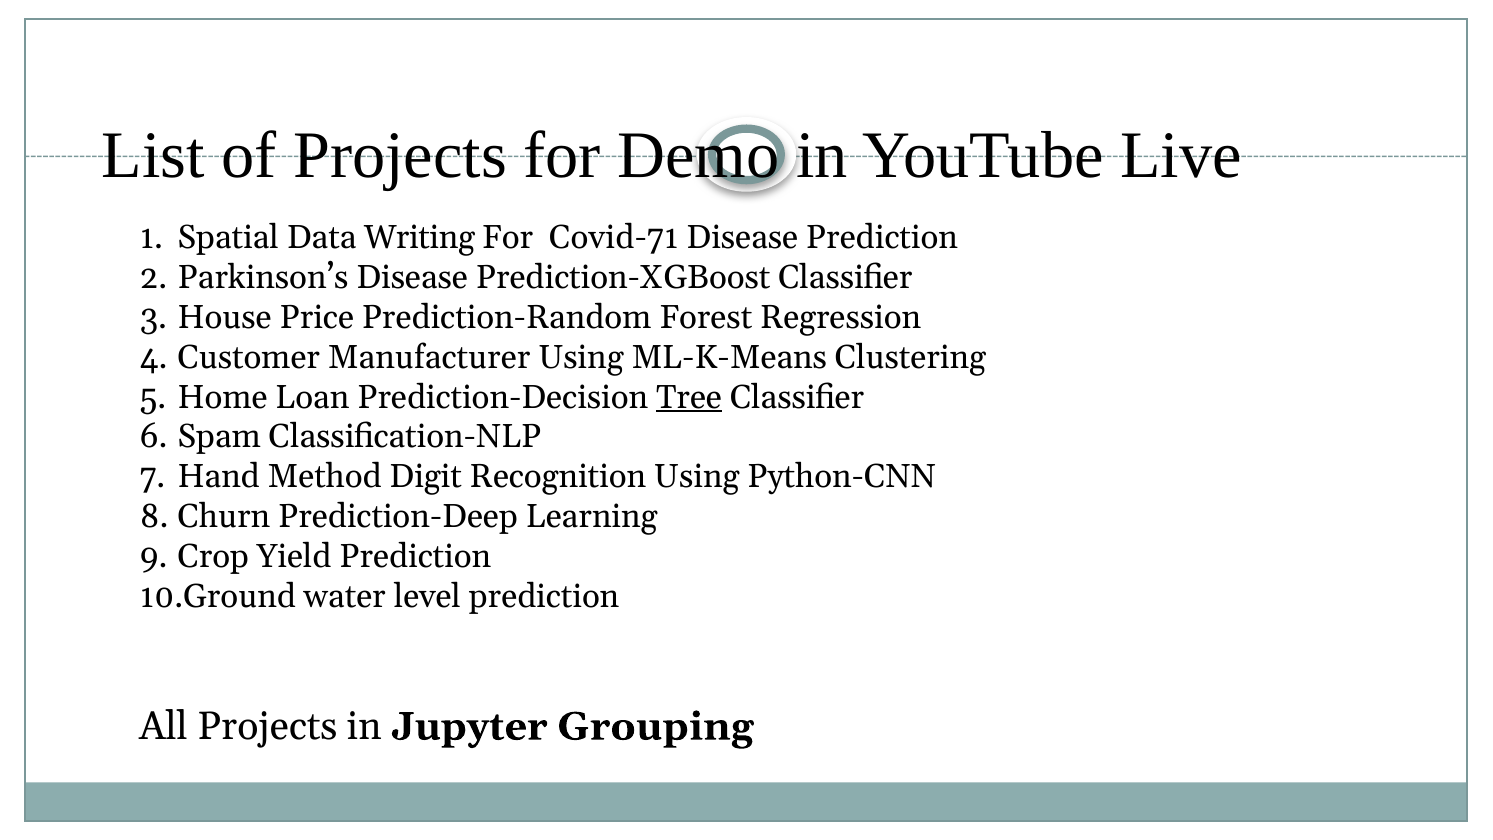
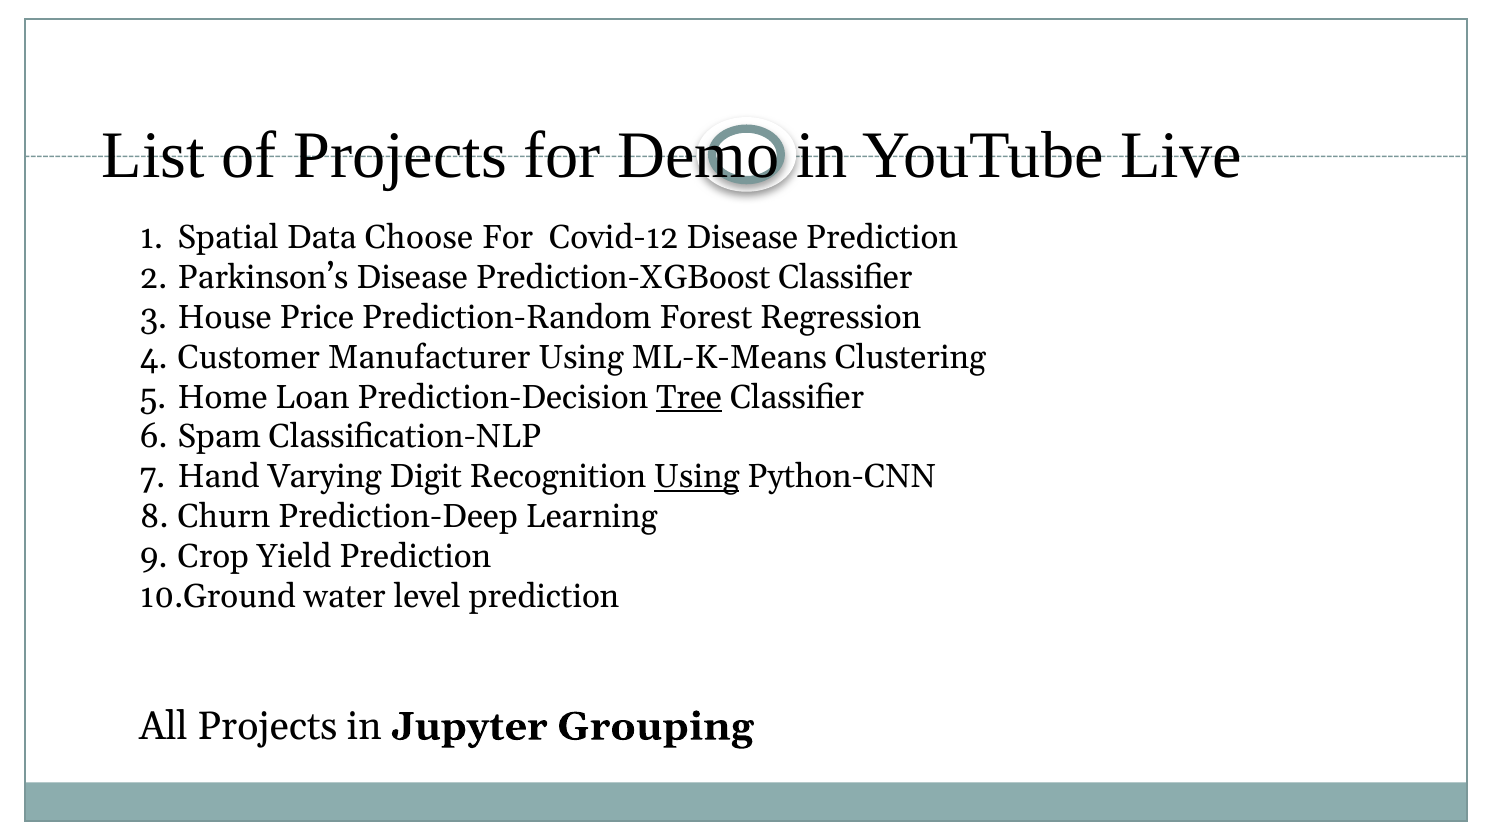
Writing: Writing -> Choose
Covid-71: Covid-71 -> Covid-12
Method: Method -> Varying
Using at (697, 477) underline: none -> present
